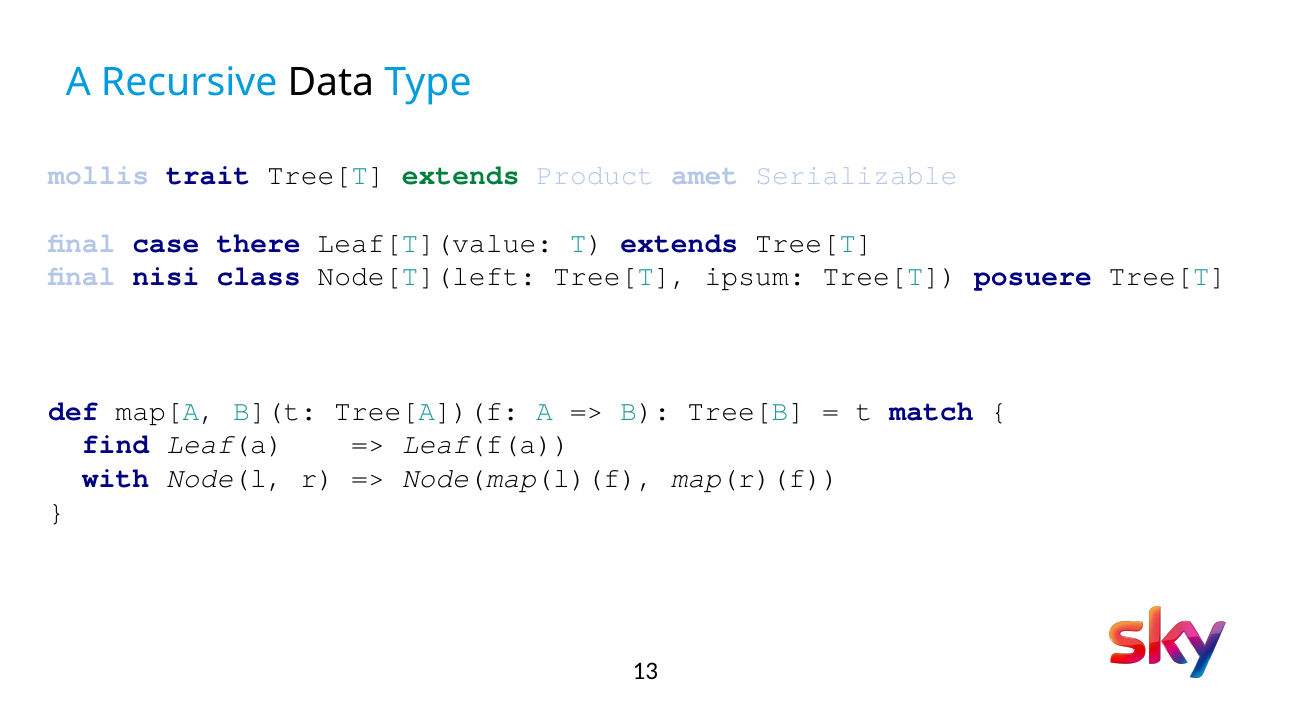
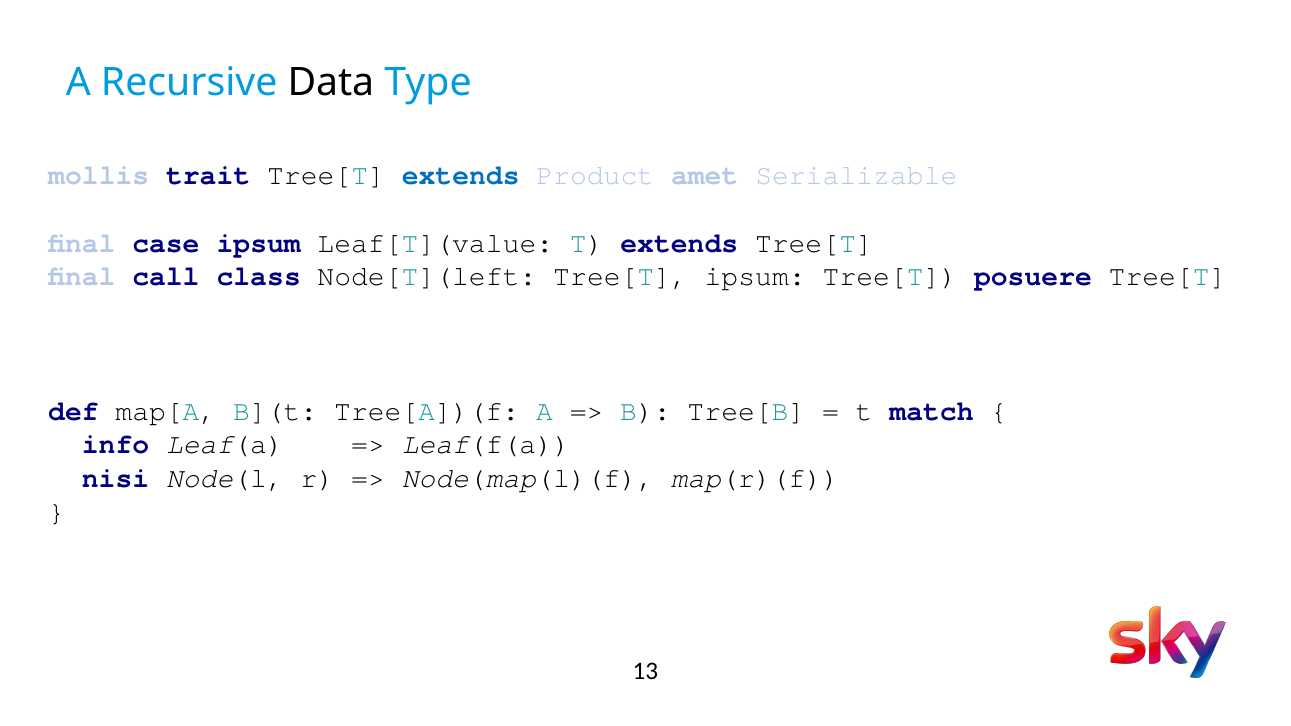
extends at (461, 176) colour: green -> blue
case there: there -> ipsum
nisi: nisi -> call
find: find -> info
with: with -> nisi
